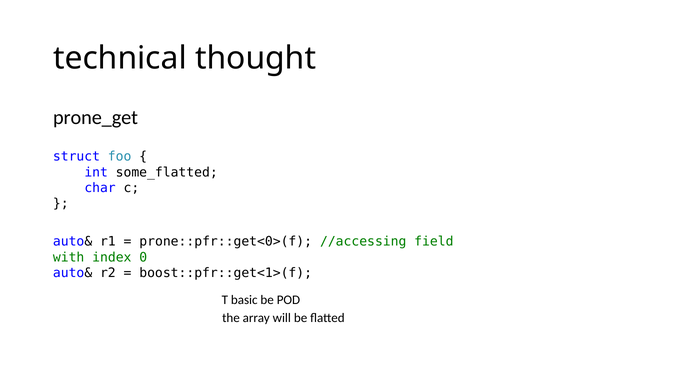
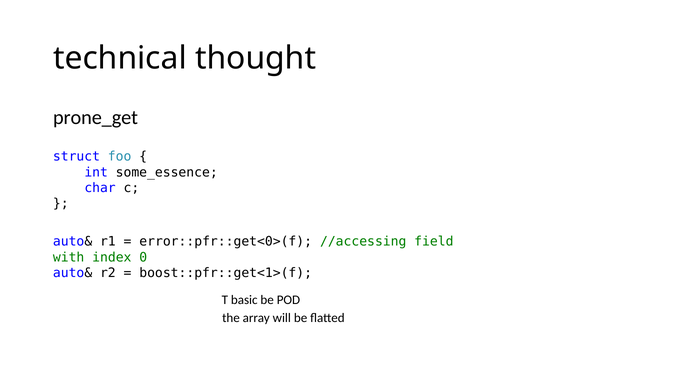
some_flatted: some_flatted -> some_essence
prone::pfr::get<0>(f: prone::pfr::get<0>(f -> error::pfr::get<0>(f
